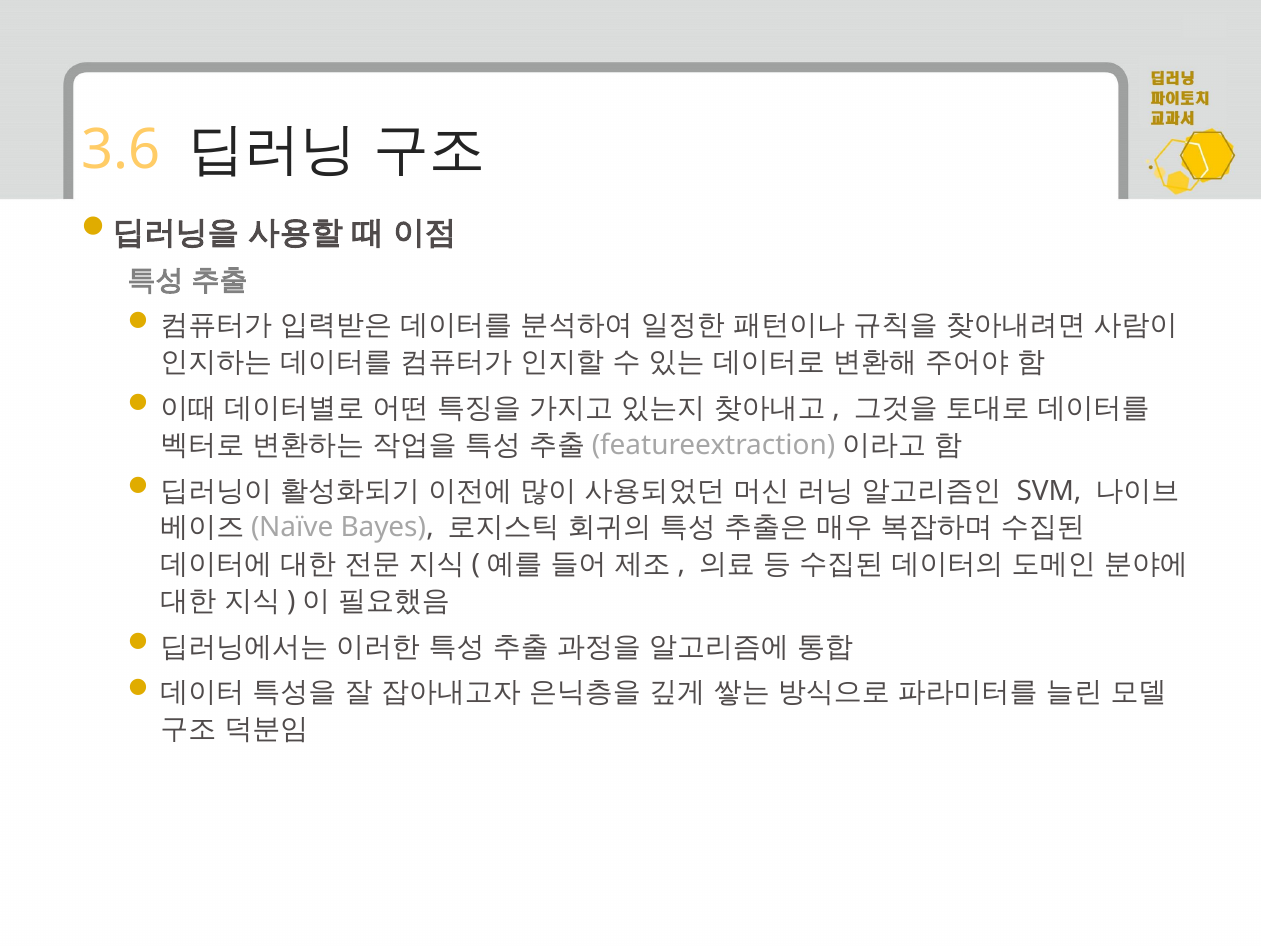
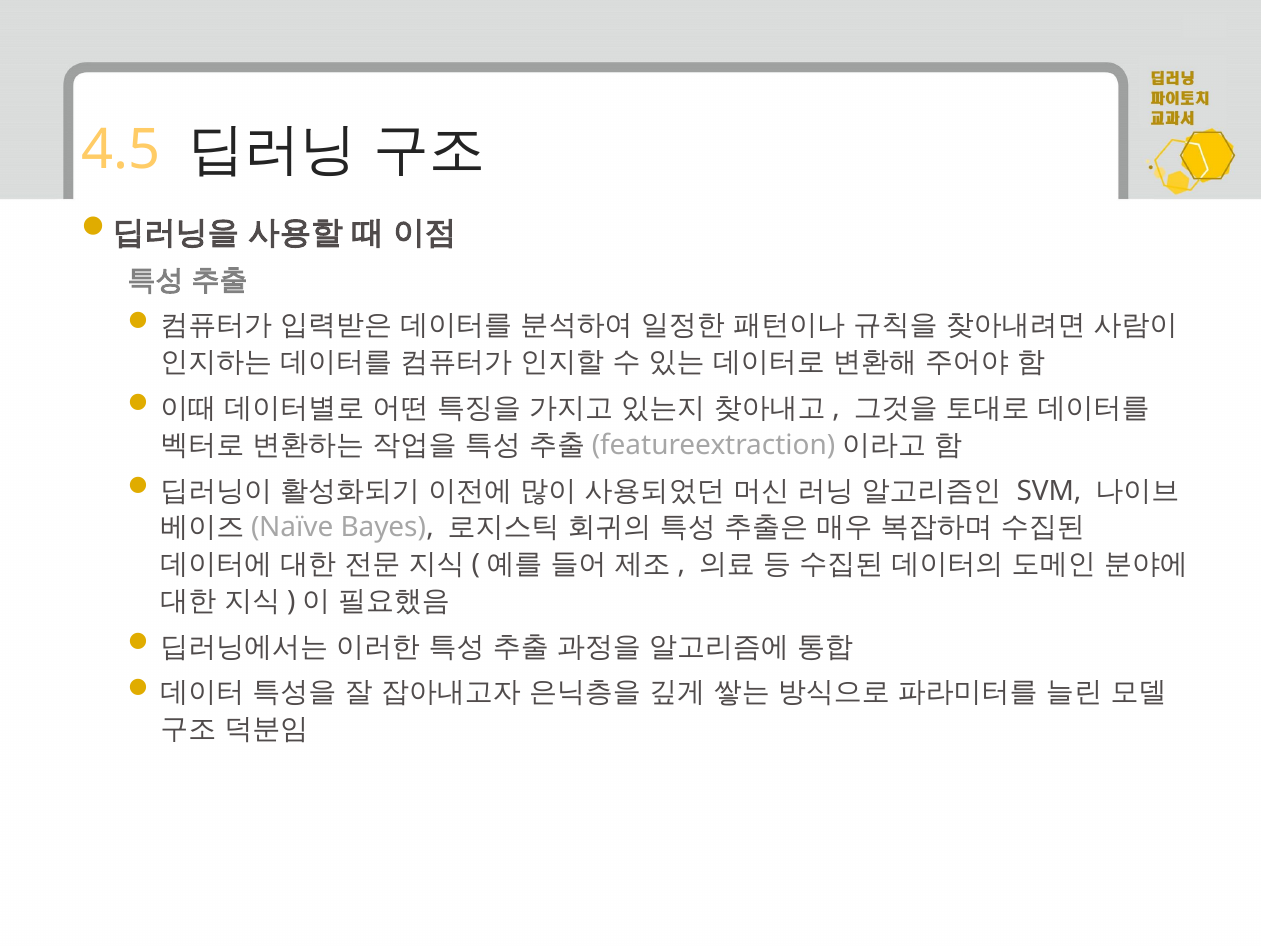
3.6: 3.6 -> 4.5
